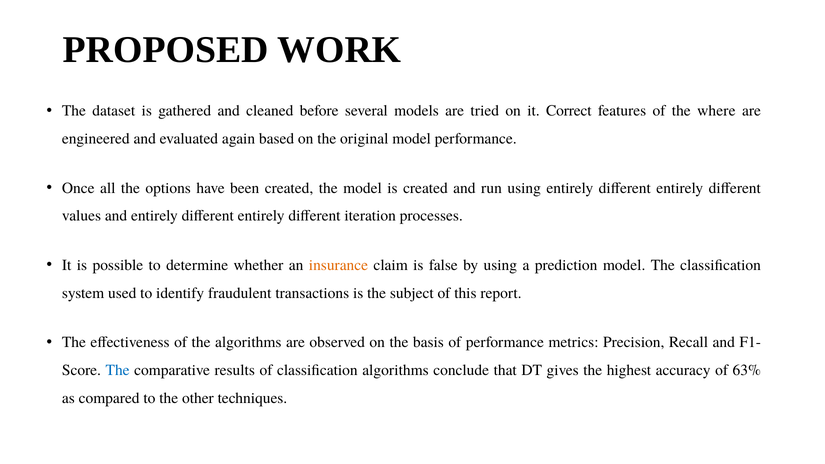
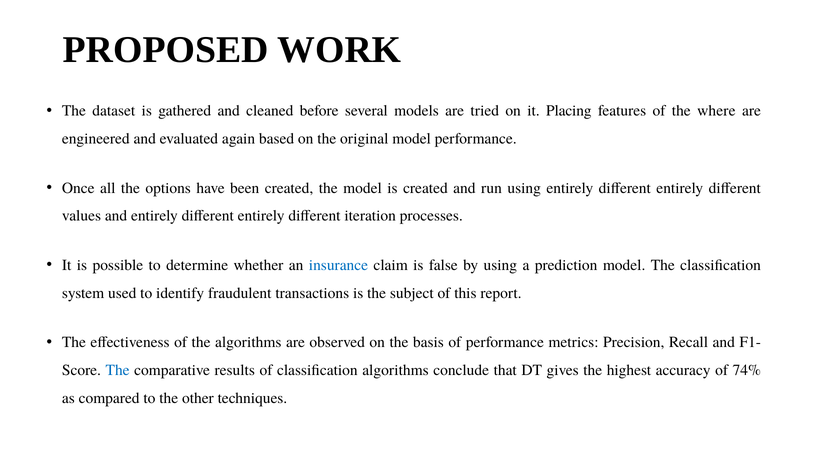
Correct: Correct -> Placing
insurance colour: orange -> blue
63%: 63% -> 74%
